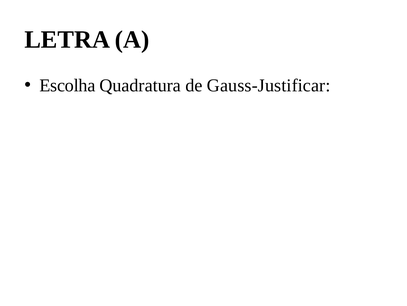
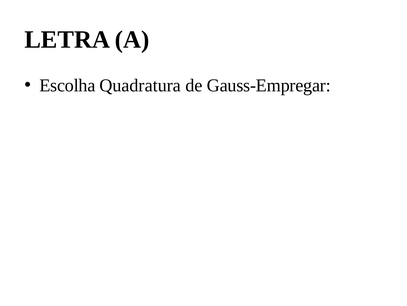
Gauss-Justificar: Gauss-Justificar -> Gauss-Empregar
